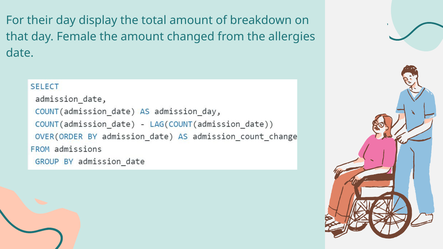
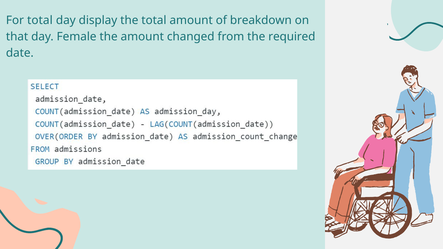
For their: their -> total
allergies: allergies -> required
